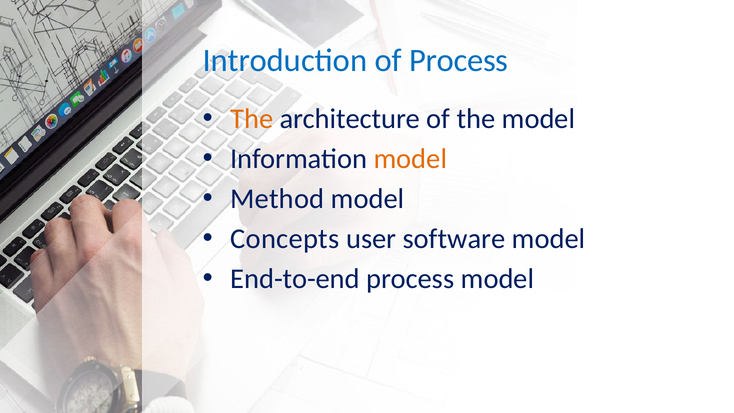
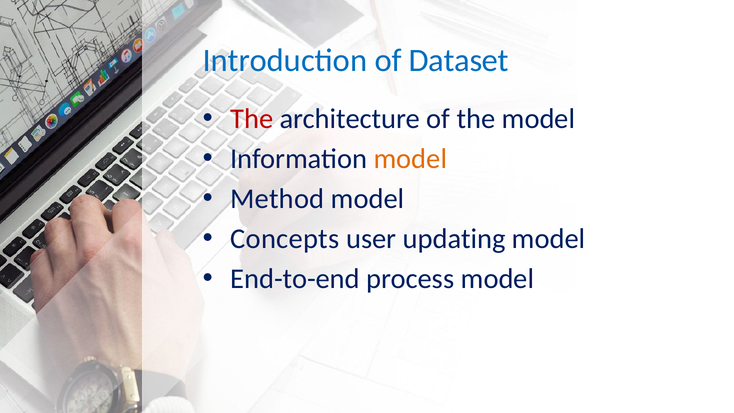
of Process: Process -> Dataset
The at (252, 119) colour: orange -> red
software: software -> updating
